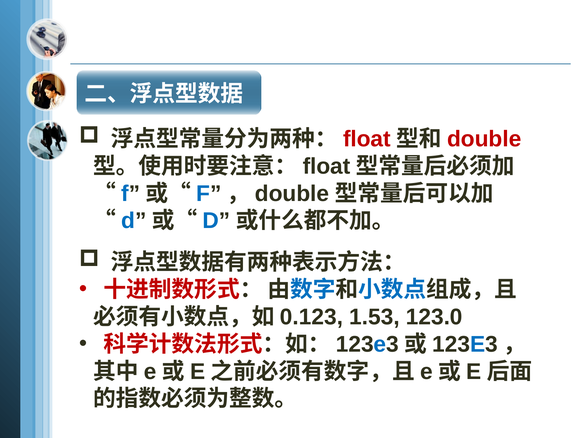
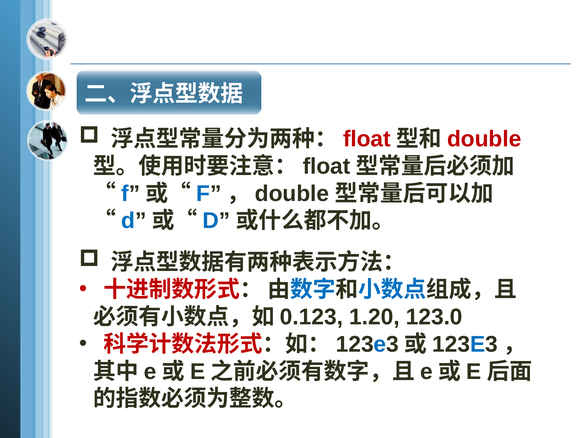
1.53: 1.53 -> 1.20
